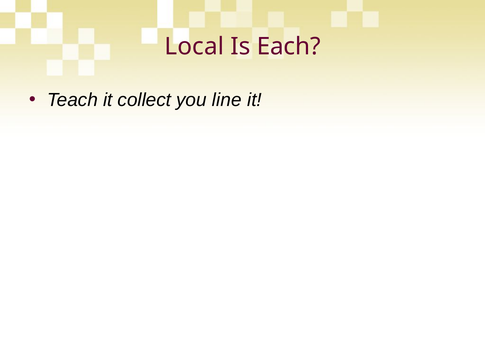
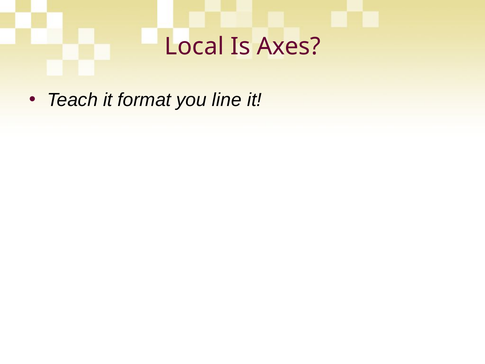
Each: Each -> Axes
collect: collect -> format
